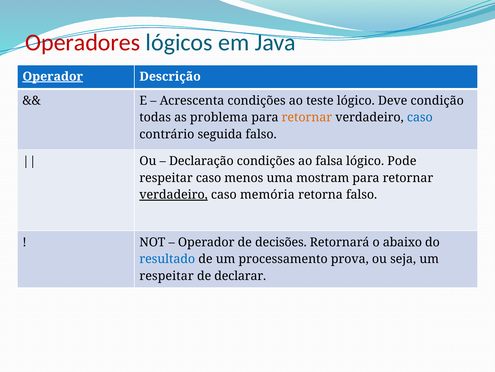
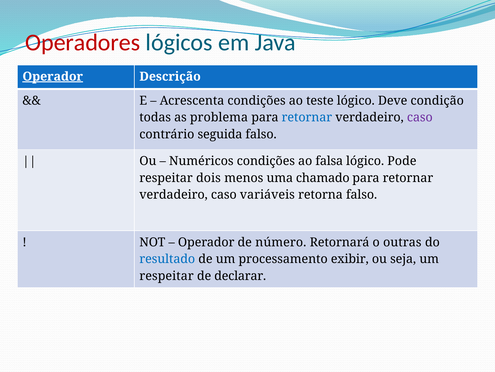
retornar at (307, 117) colour: orange -> blue
caso at (420, 117) colour: blue -> purple
Declaração: Declaração -> Numéricos
respeitar caso: caso -> dois
mostram: mostram -> chamado
verdadeiro at (174, 194) underline: present -> none
memória: memória -> variáveis
decisões: decisões -> número
abaixo: abaixo -> outras
prova: prova -> exibir
